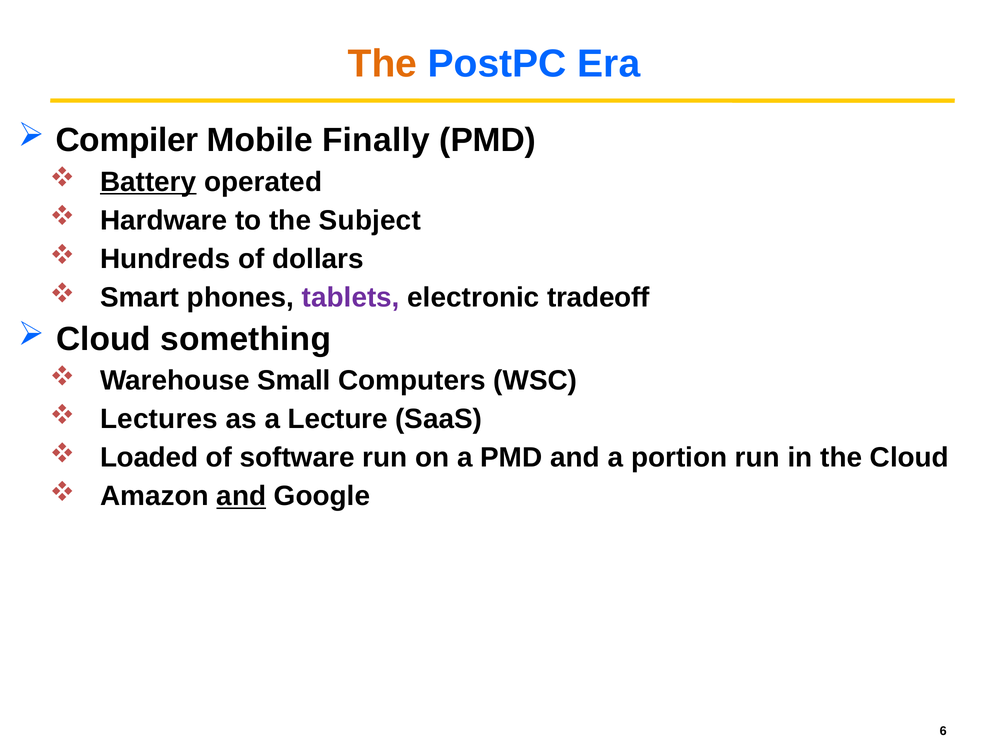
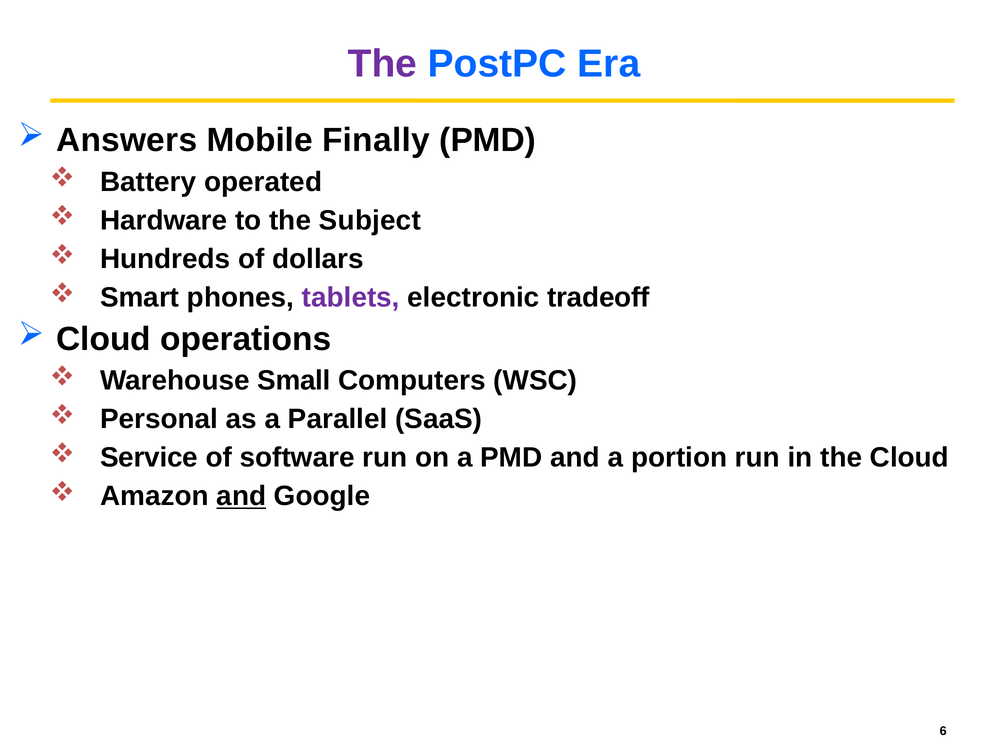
The at (382, 64) colour: orange -> purple
Compiler: Compiler -> Answers
Battery underline: present -> none
something: something -> operations
Lectures: Lectures -> Personal
Lecture: Lecture -> Parallel
Loaded: Loaded -> Service
